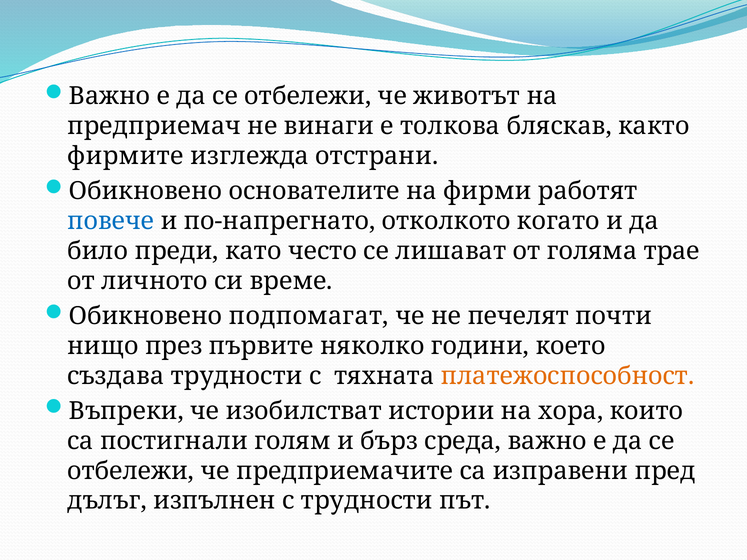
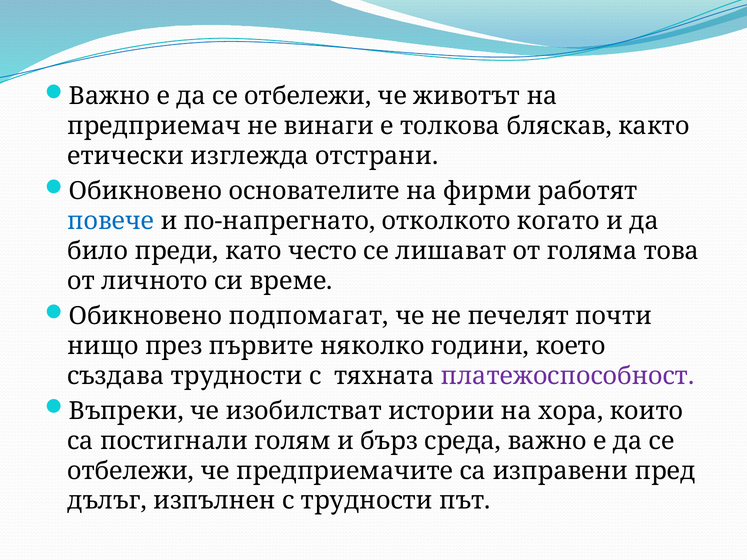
фирмите: фирмите -> етически
трае: трае -> това
платежоспособност colour: orange -> purple
